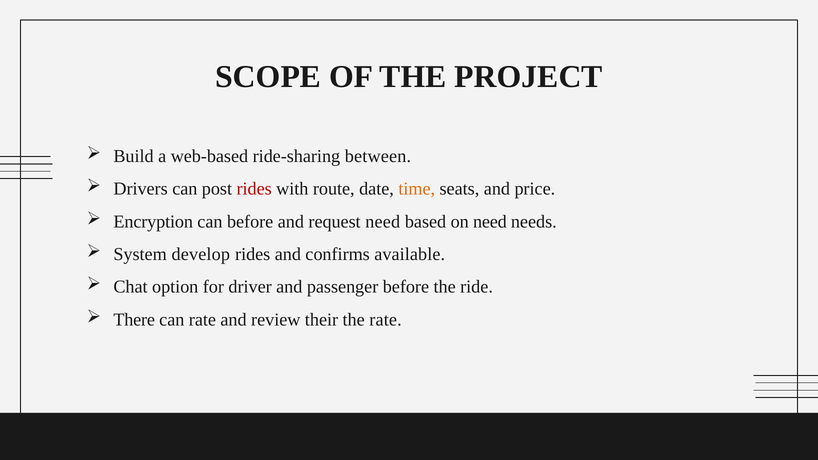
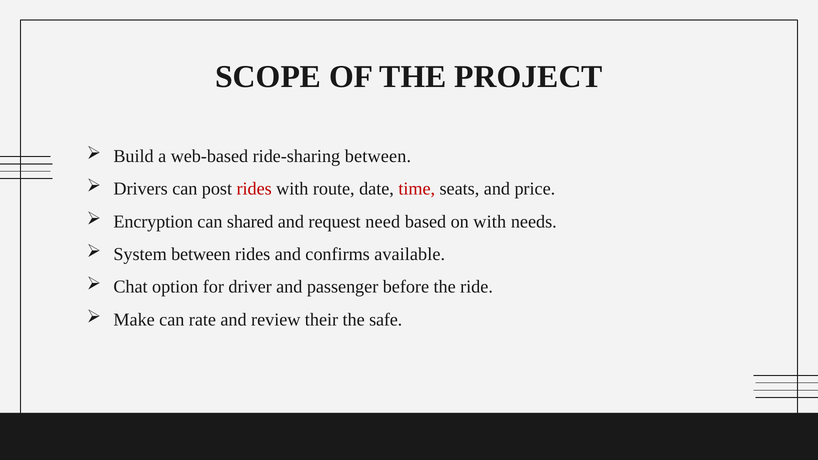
time colour: orange -> red
can before: before -> shared
on need: need -> with
System develop: develop -> between
There: There -> Make
the rate: rate -> safe
